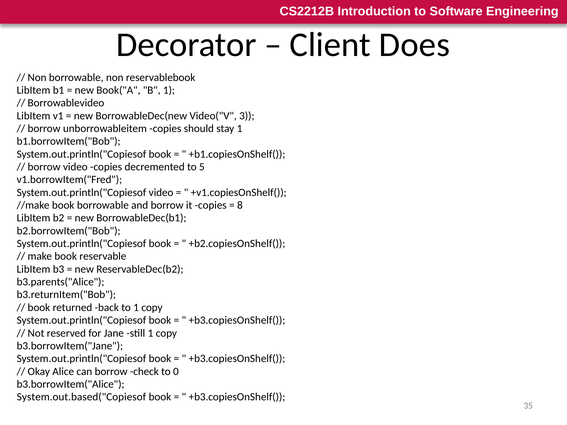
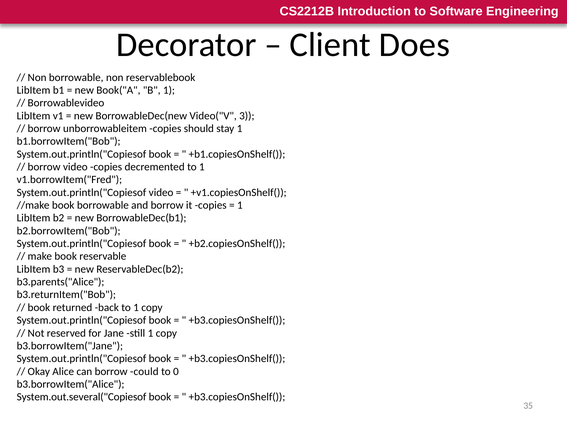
decremented to 5: 5 -> 1
8 at (240, 205): 8 -> 1
check: check -> could
System.out.based("Copiesof: System.out.based("Copiesof -> System.out.several("Copiesof
